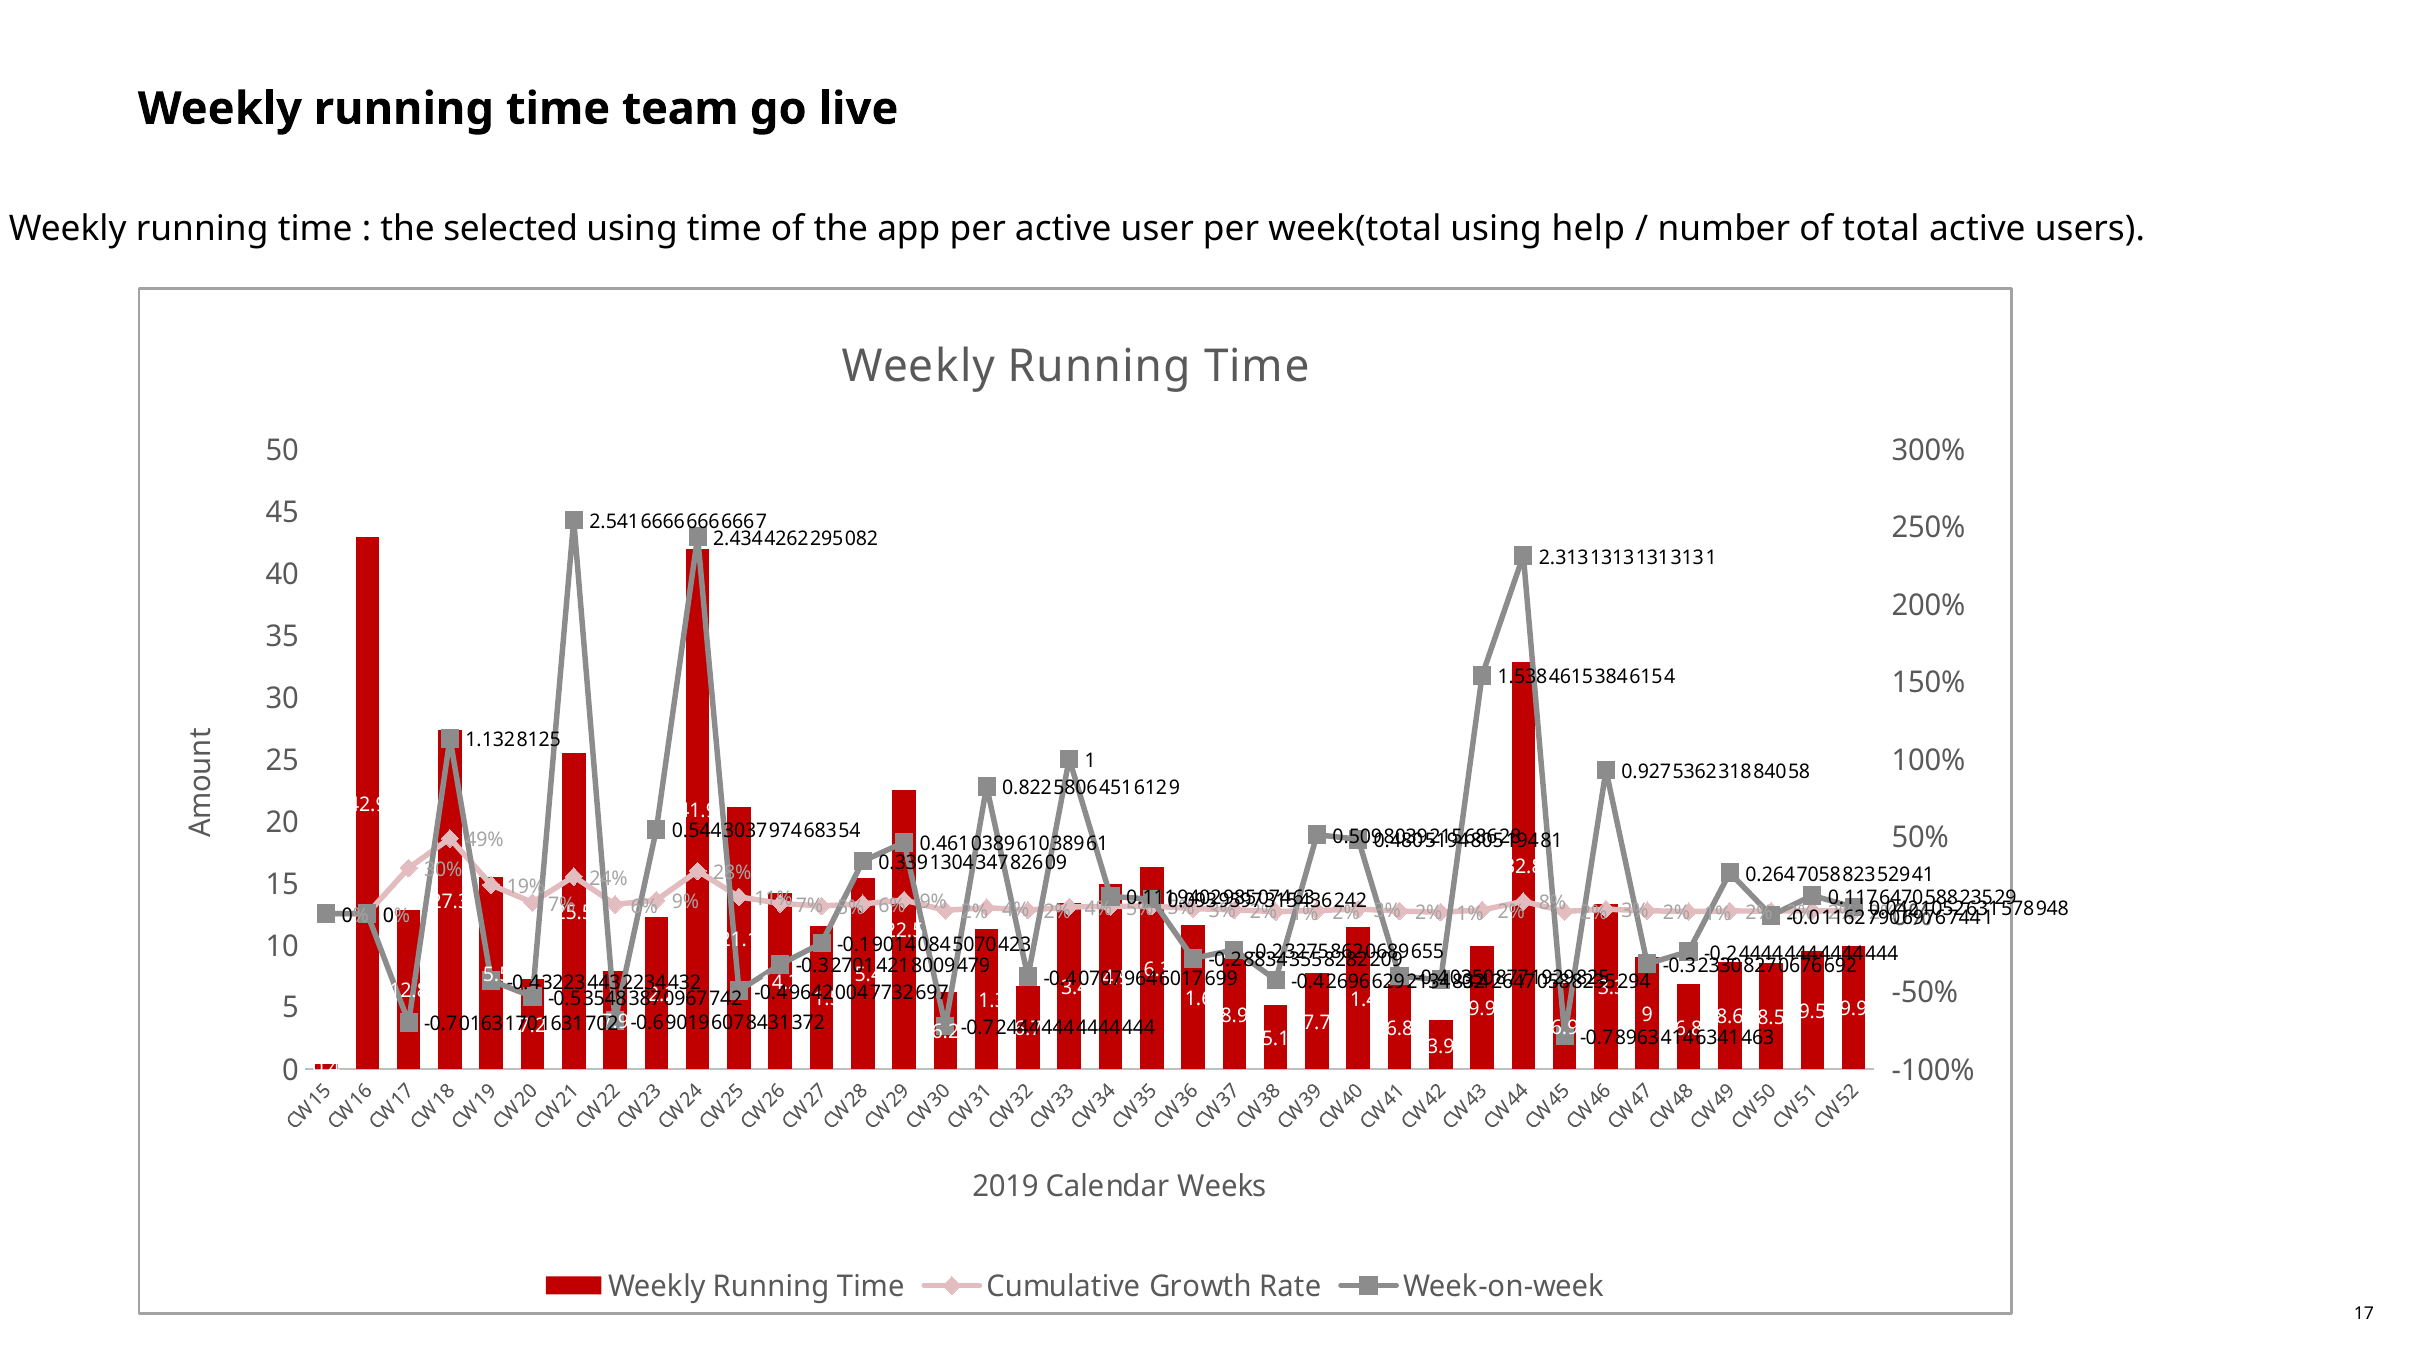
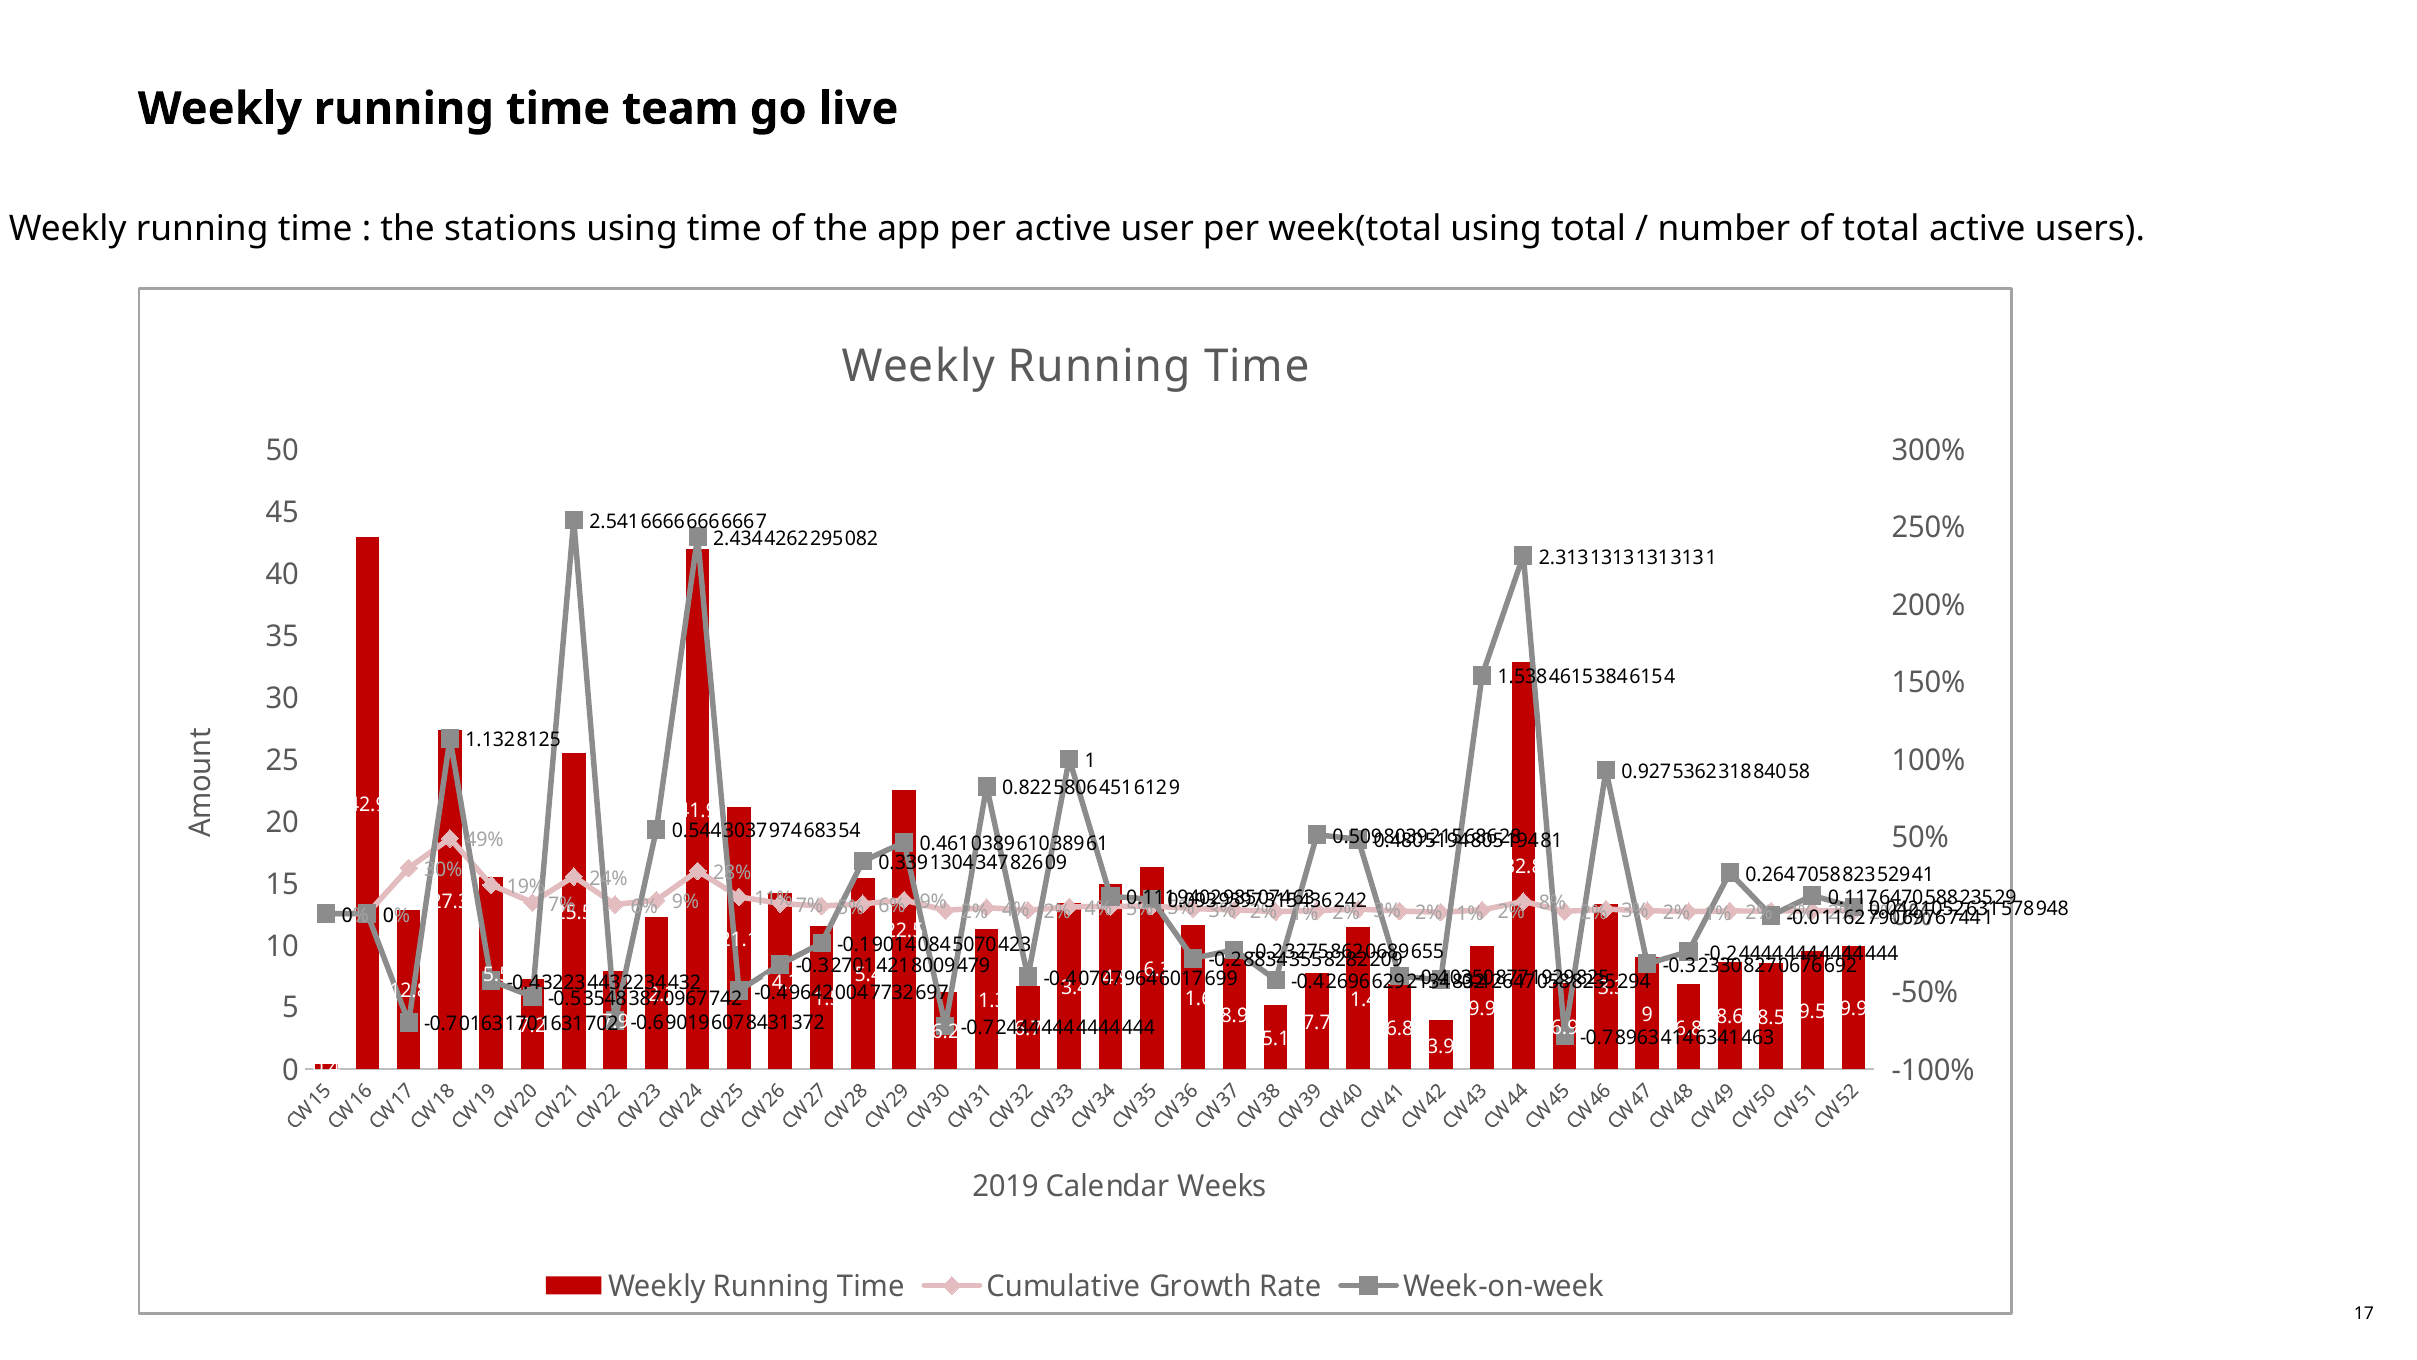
selected: selected -> stations
using help: help -> total
